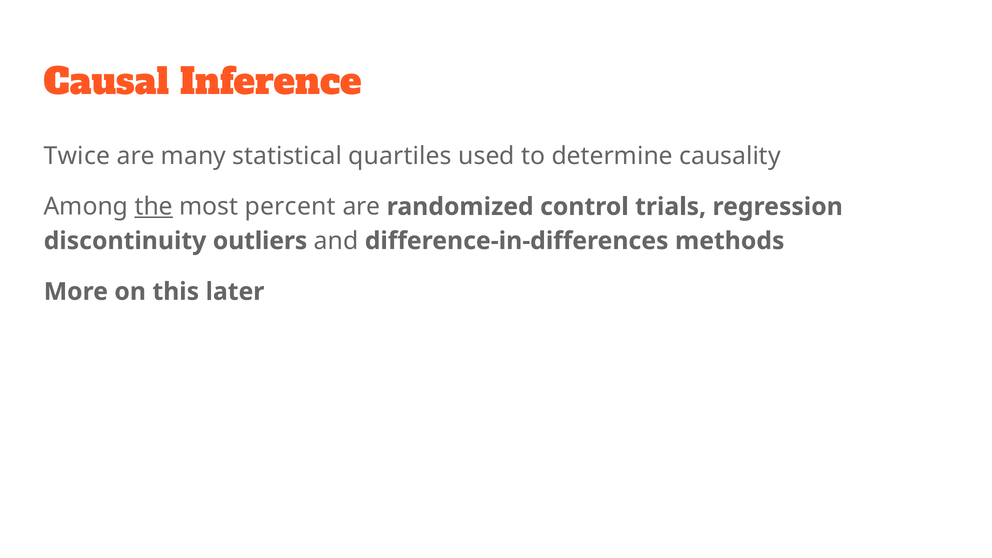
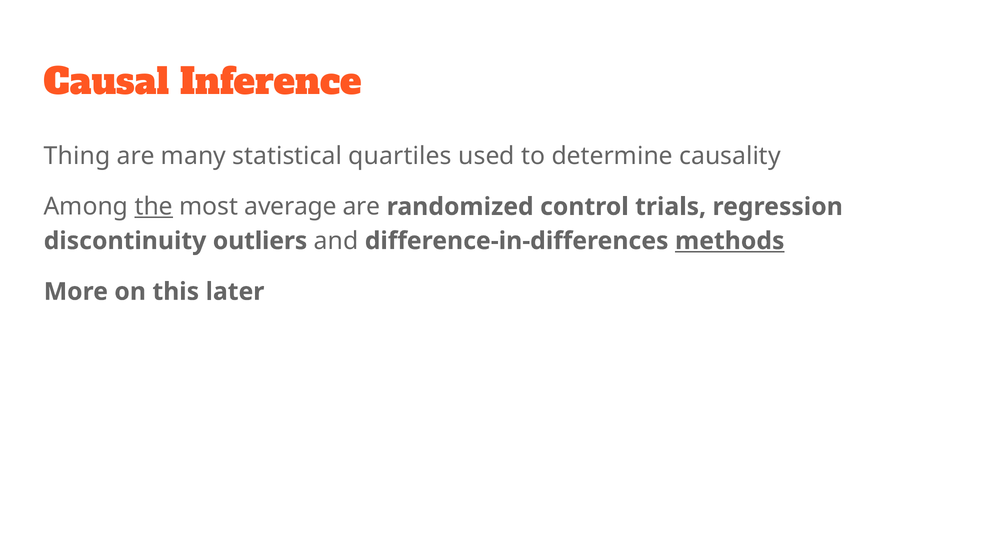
Twice: Twice -> Thing
percent: percent -> average
methods underline: none -> present
